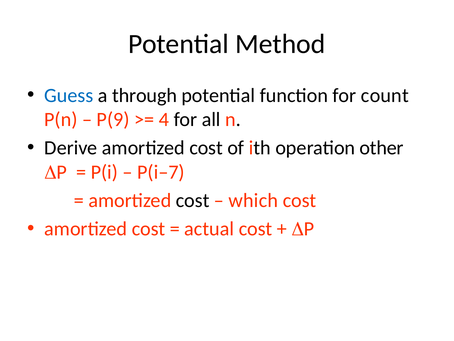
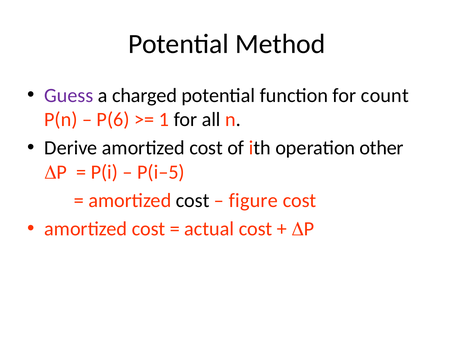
Guess colour: blue -> purple
through: through -> charged
P(9: P(9 -> P(6
4: 4 -> 1
P(i–7: P(i–7 -> P(i–5
which: which -> figure
